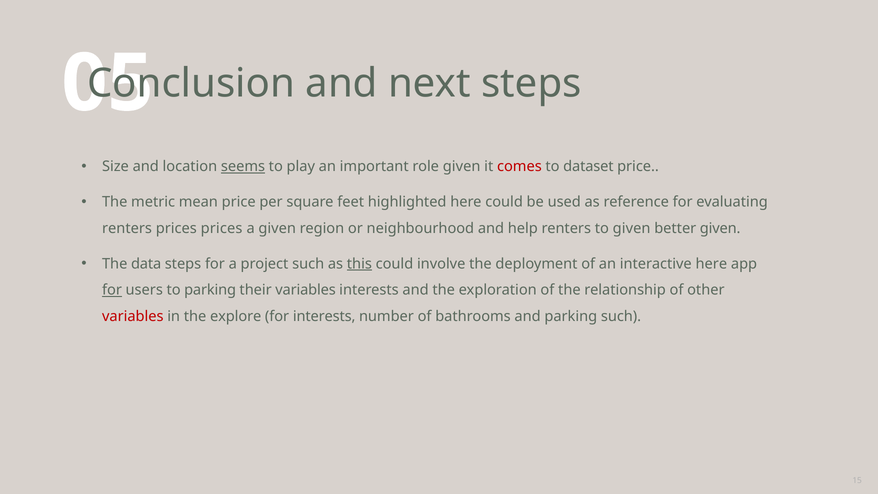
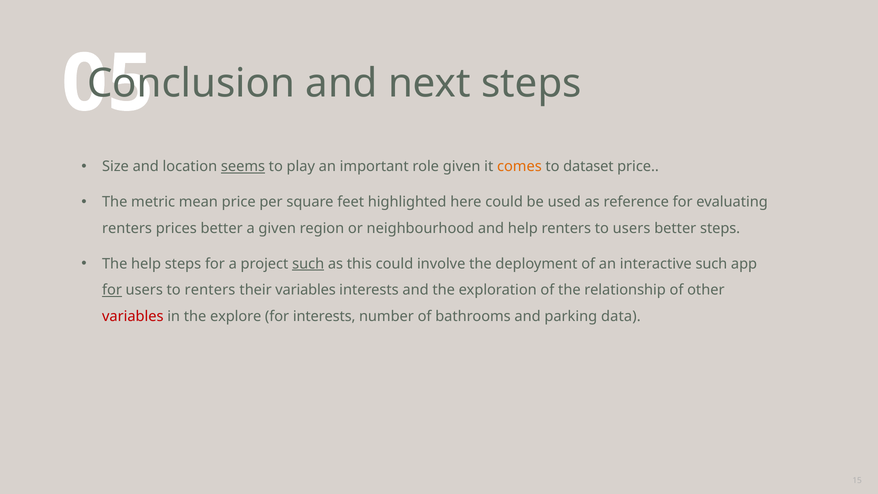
comes colour: red -> orange
prices prices: prices -> better
to given: given -> users
better given: given -> steps
The data: data -> help
such at (308, 264) underline: none -> present
this underline: present -> none
interactive here: here -> such
to parking: parking -> renters
parking such: such -> data
